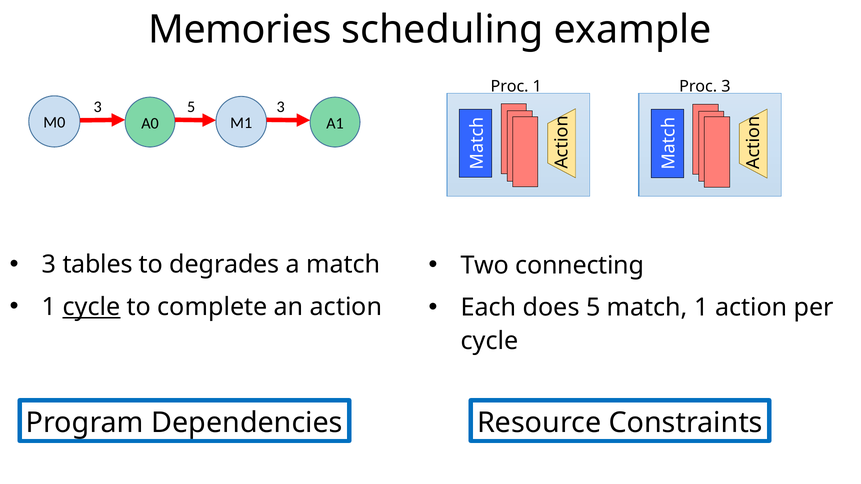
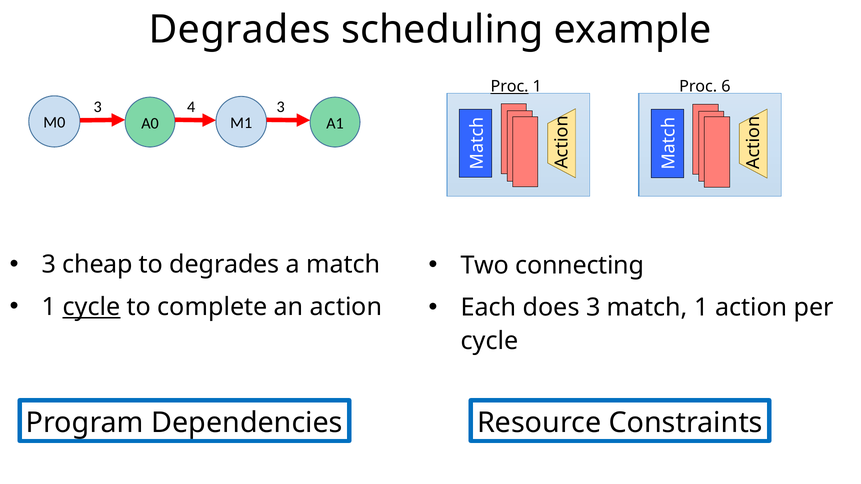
Memories at (240, 30): Memories -> Degrades
Proc at (510, 86) underline: none -> present
Proc 3: 3 -> 6
3 5: 5 -> 4
tables: tables -> cheap
does 5: 5 -> 3
